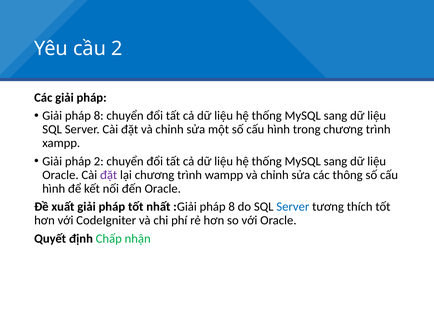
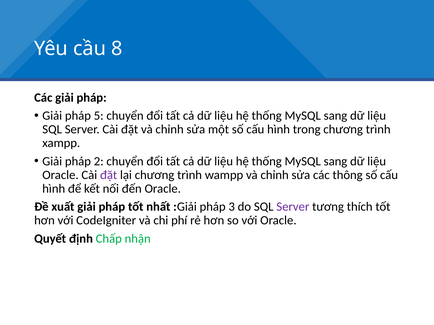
cầu 2: 2 -> 8
Giải pháp 8: 8 -> 5
:Giải pháp 8: 8 -> 3
Server at (293, 207) colour: blue -> purple
